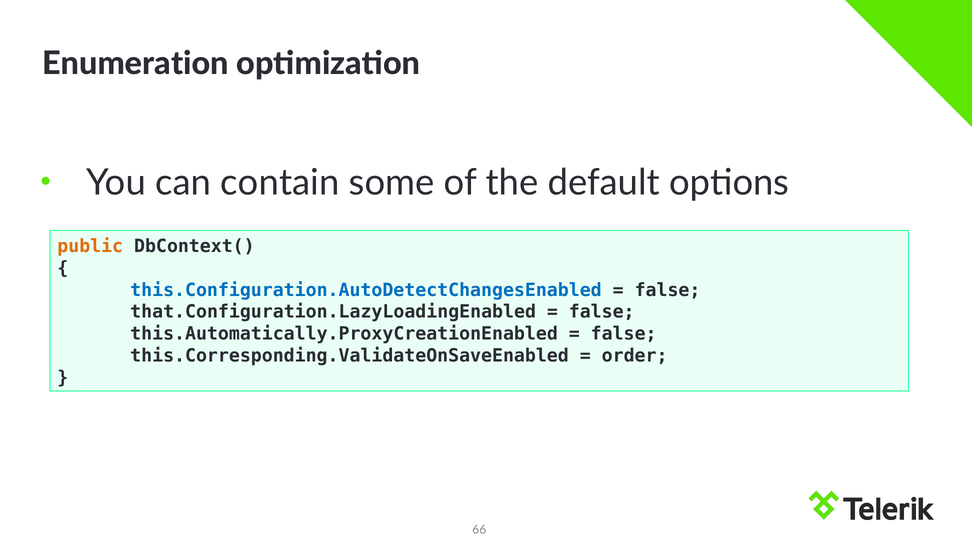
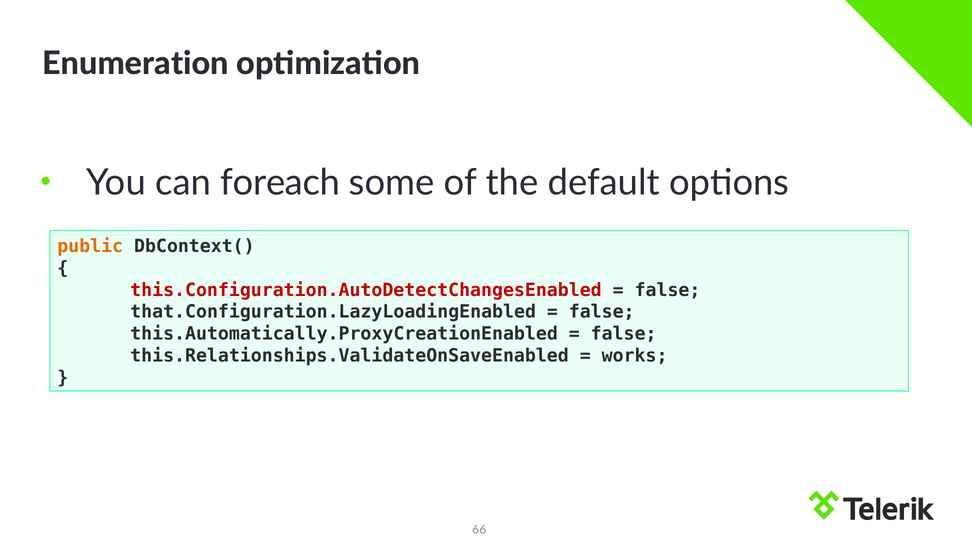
contain: contain -> foreach
this.Configuration.AutoDetectChangesEnabled colour: blue -> red
this.Corresponding.ValidateOnSaveEnabled: this.Corresponding.ValidateOnSaveEnabled -> this.Relationships.ValidateOnSaveEnabled
order: order -> works
